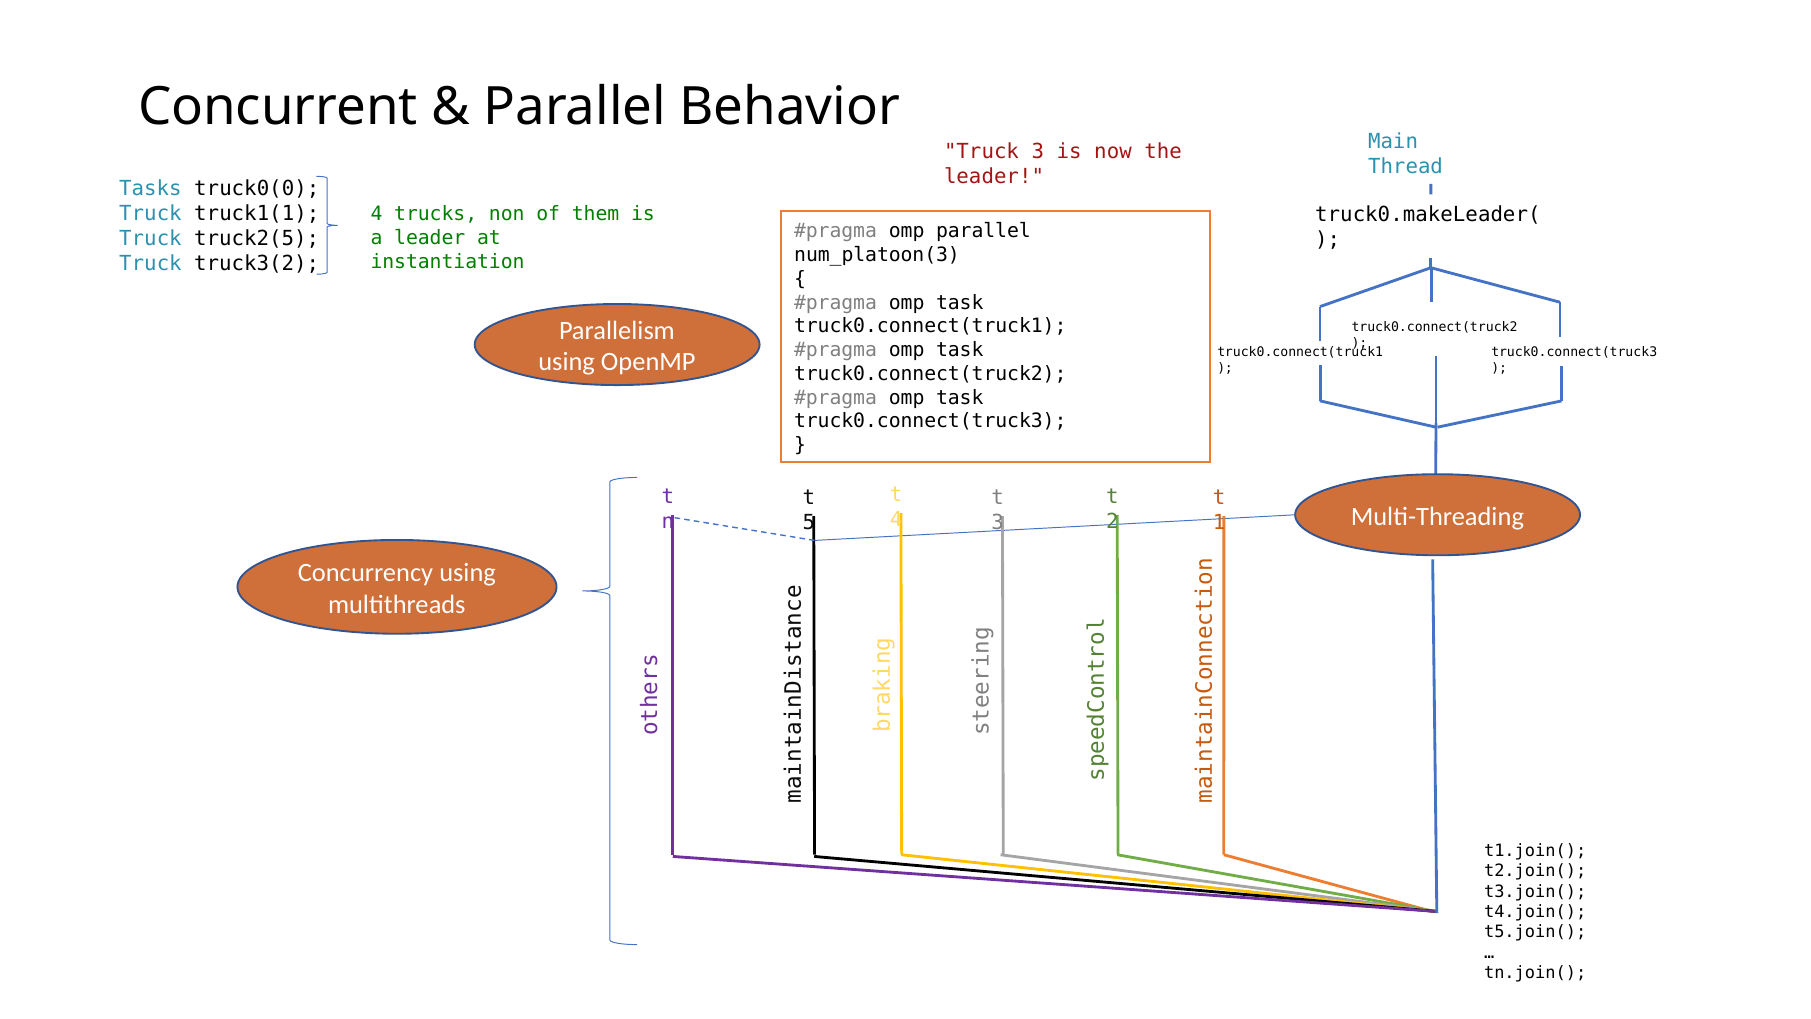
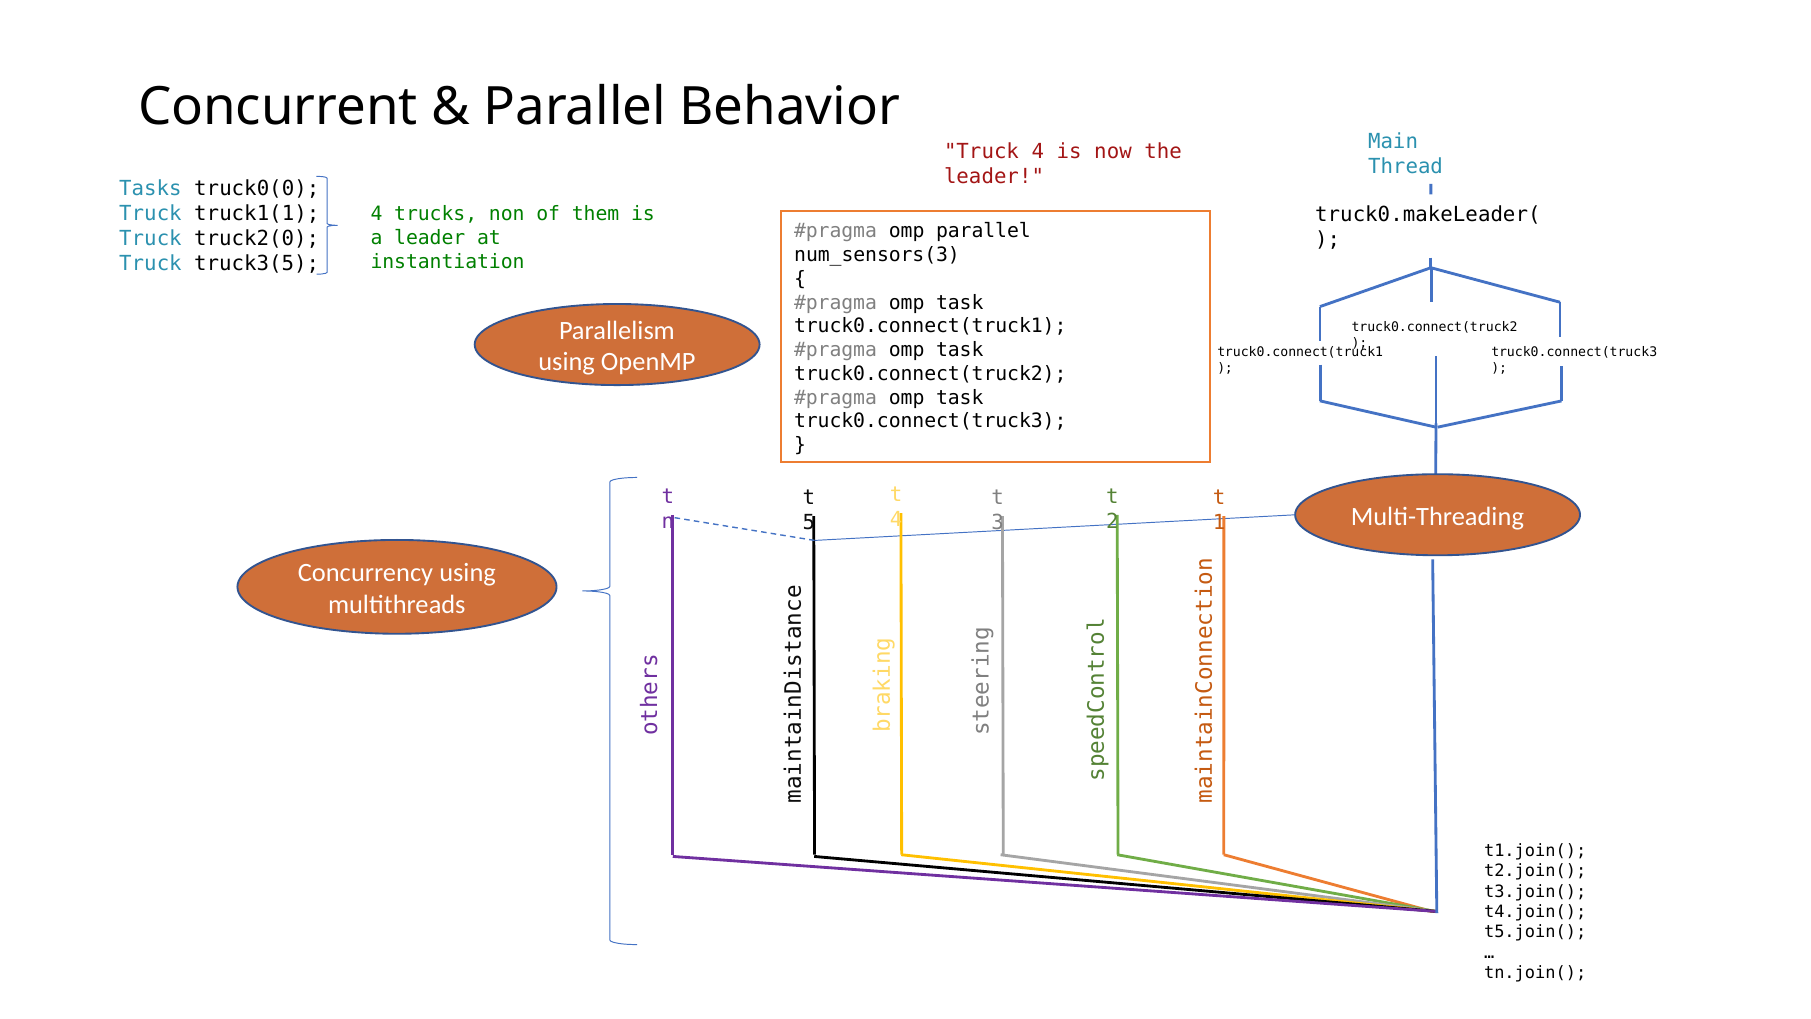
Truck 3: 3 -> 4
truck2(5: truck2(5 -> truck2(0
num_platoon(3: num_platoon(3 -> num_sensors(3
truck3(2: truck3(2 -> truck3(5
